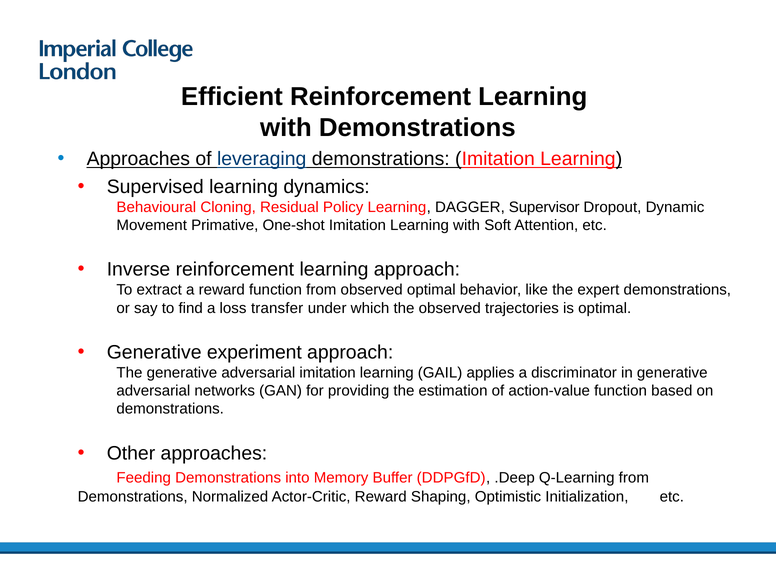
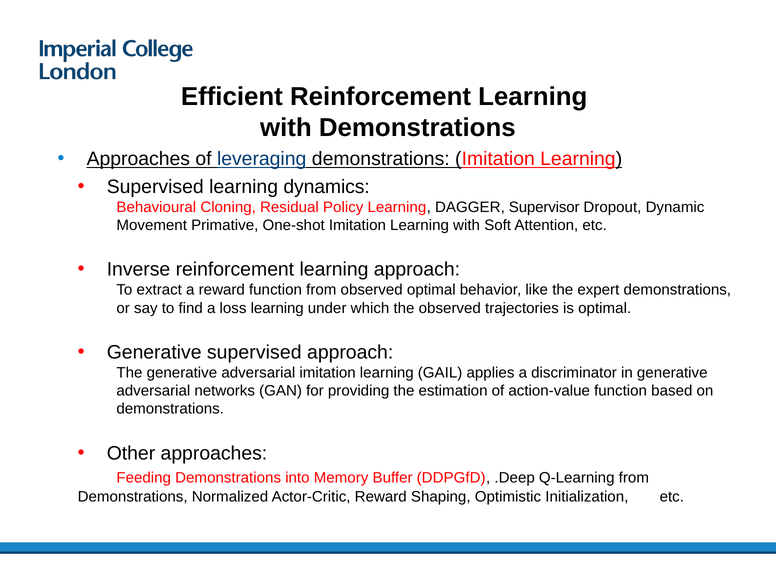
loss transfer: transfer -> learning
Generative experiment: experiment -> supervised
